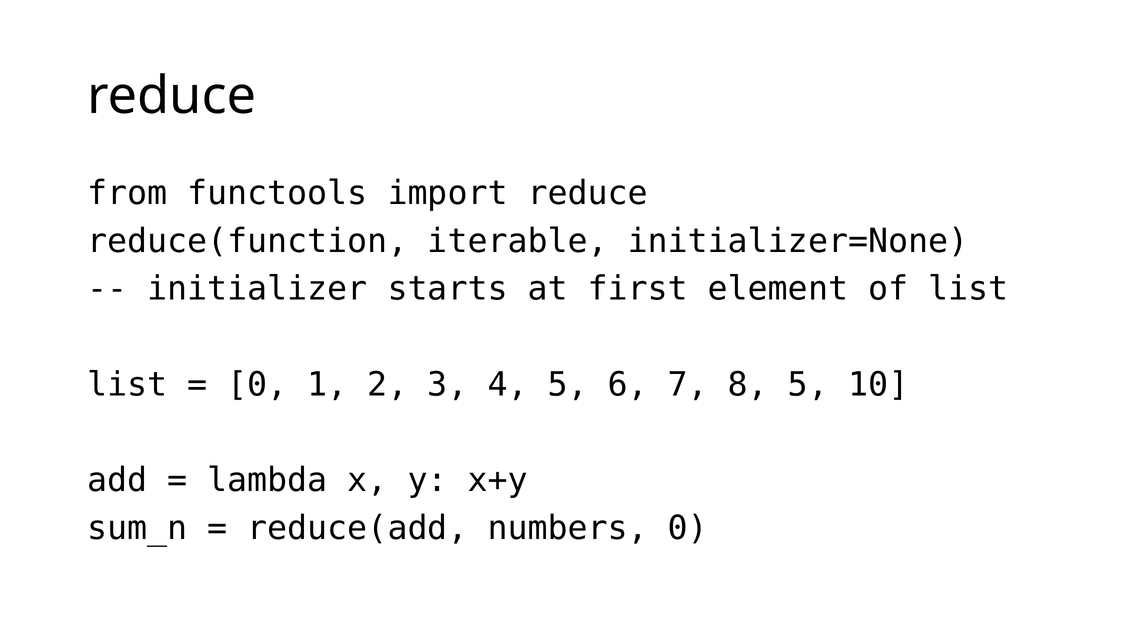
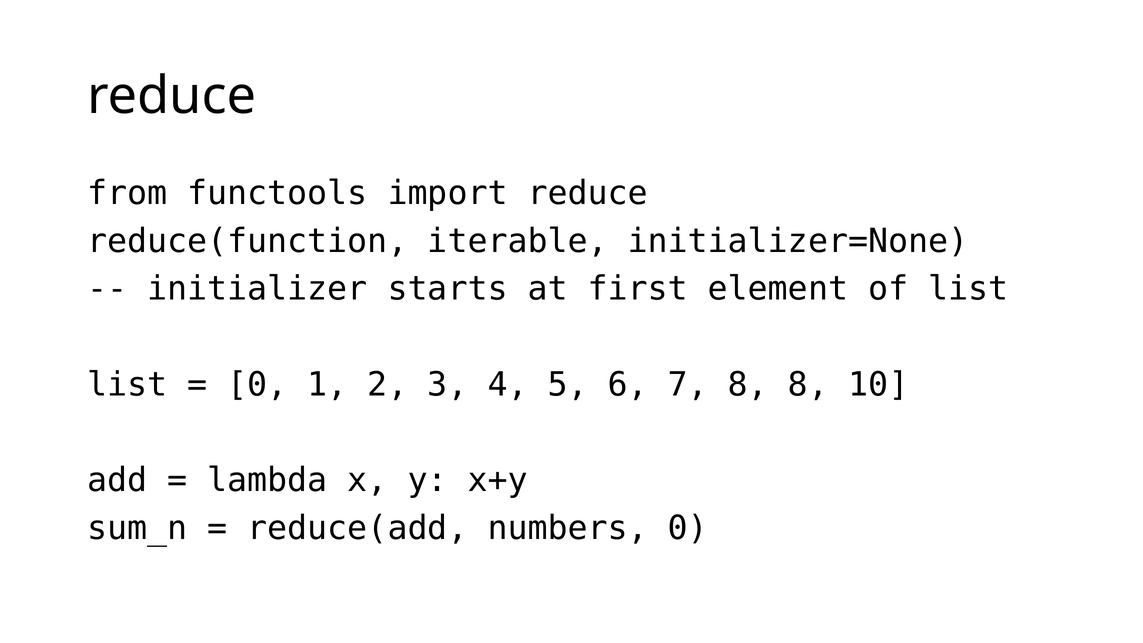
8 5: 5 -> 8
